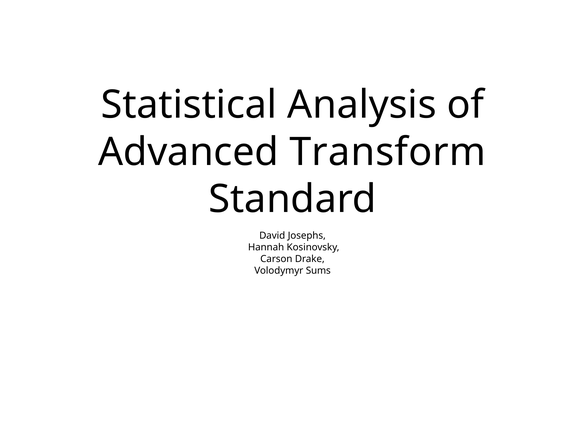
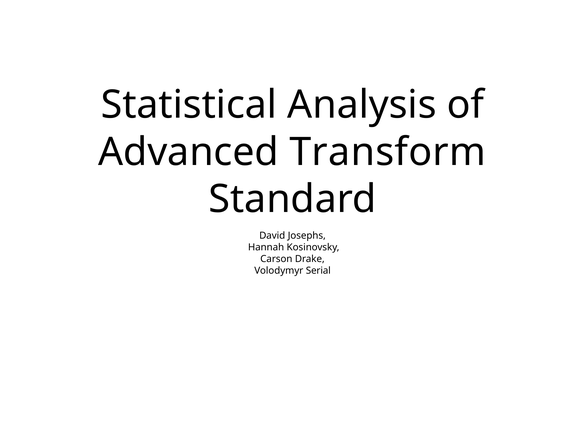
Sums: Sums -> Serial
